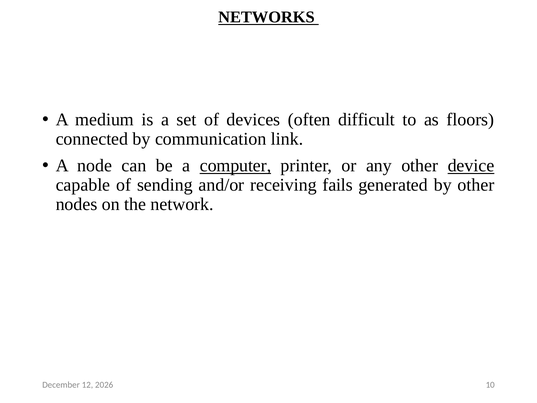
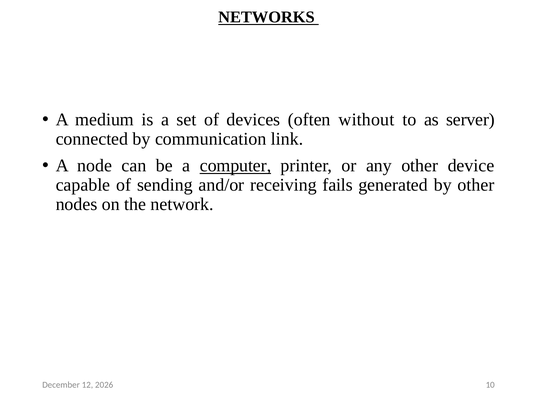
difficult: difficult -> without
floors: floors -> server
device underline: present -> none
